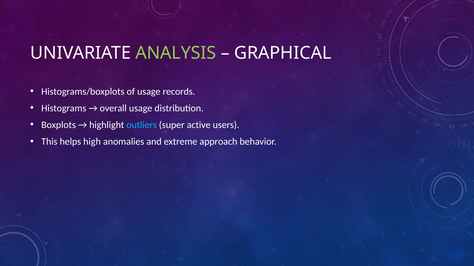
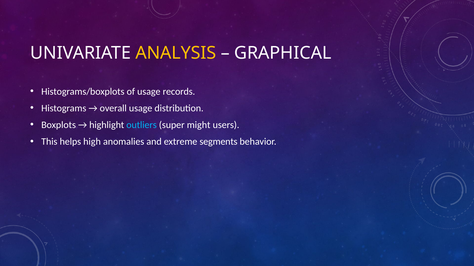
ANALYSIS colour: light green -> yellow
active: active -> might
approach: approach -> segments
